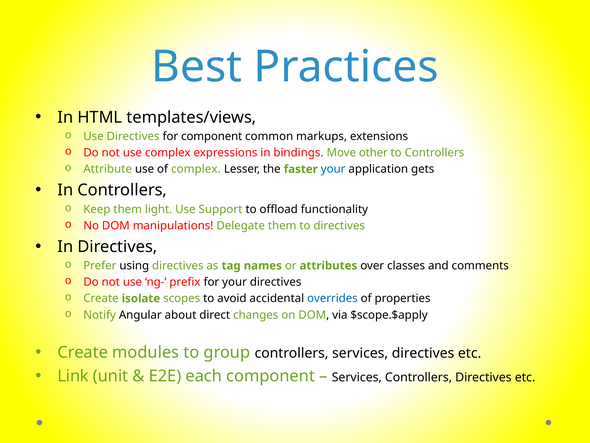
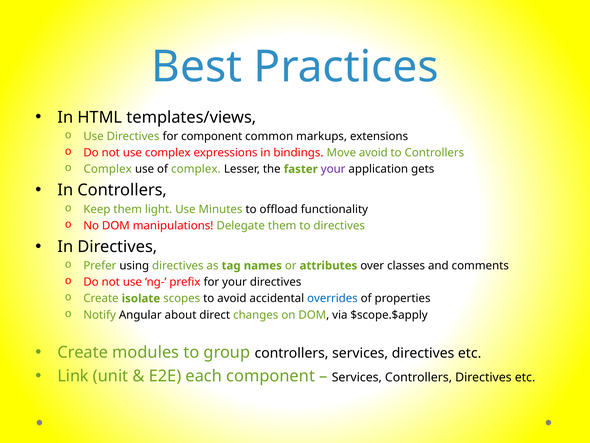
Move other: other -> avoid
Attribute at (108, 169): Attribute -> Complex
your at (333, 169) colour: blue -> purple
Support: Support -> Minutes
